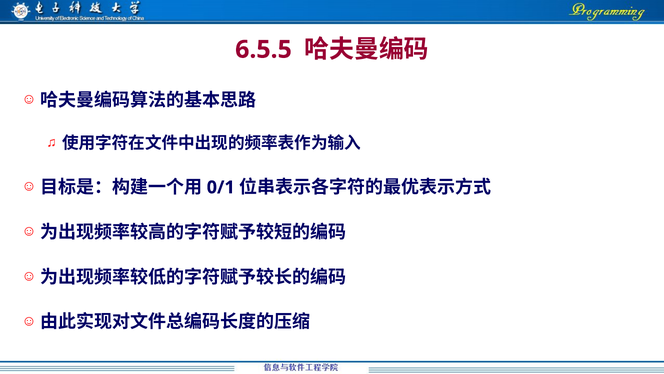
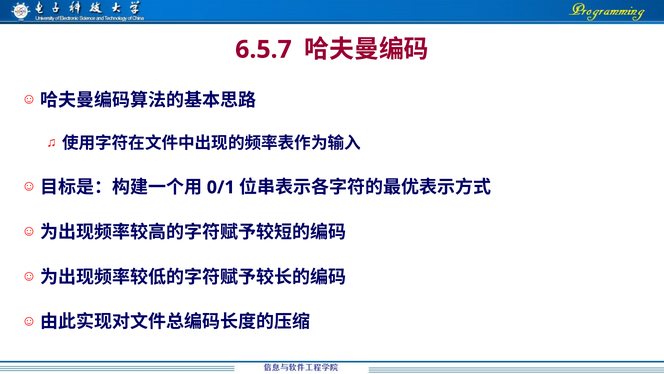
6.5.5: 6.5.5 -> 6.5.7
